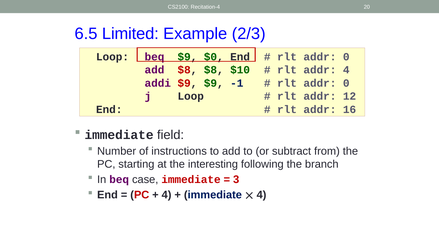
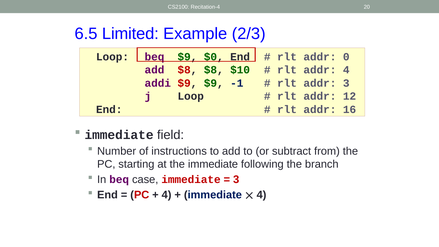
0 at (346, 83): 0 -> 3
the interesting: interesting -> immediate
